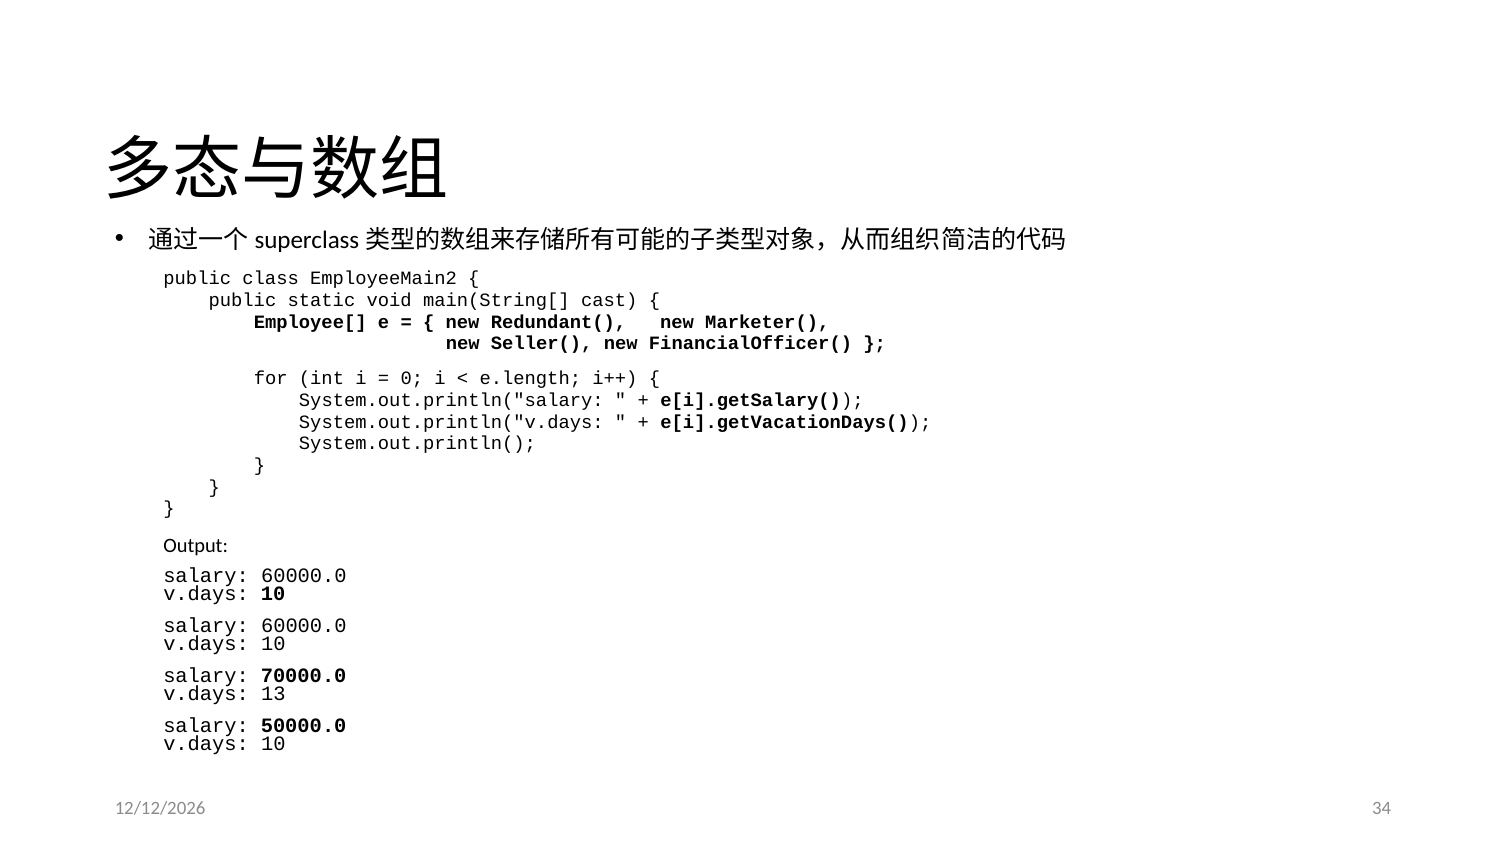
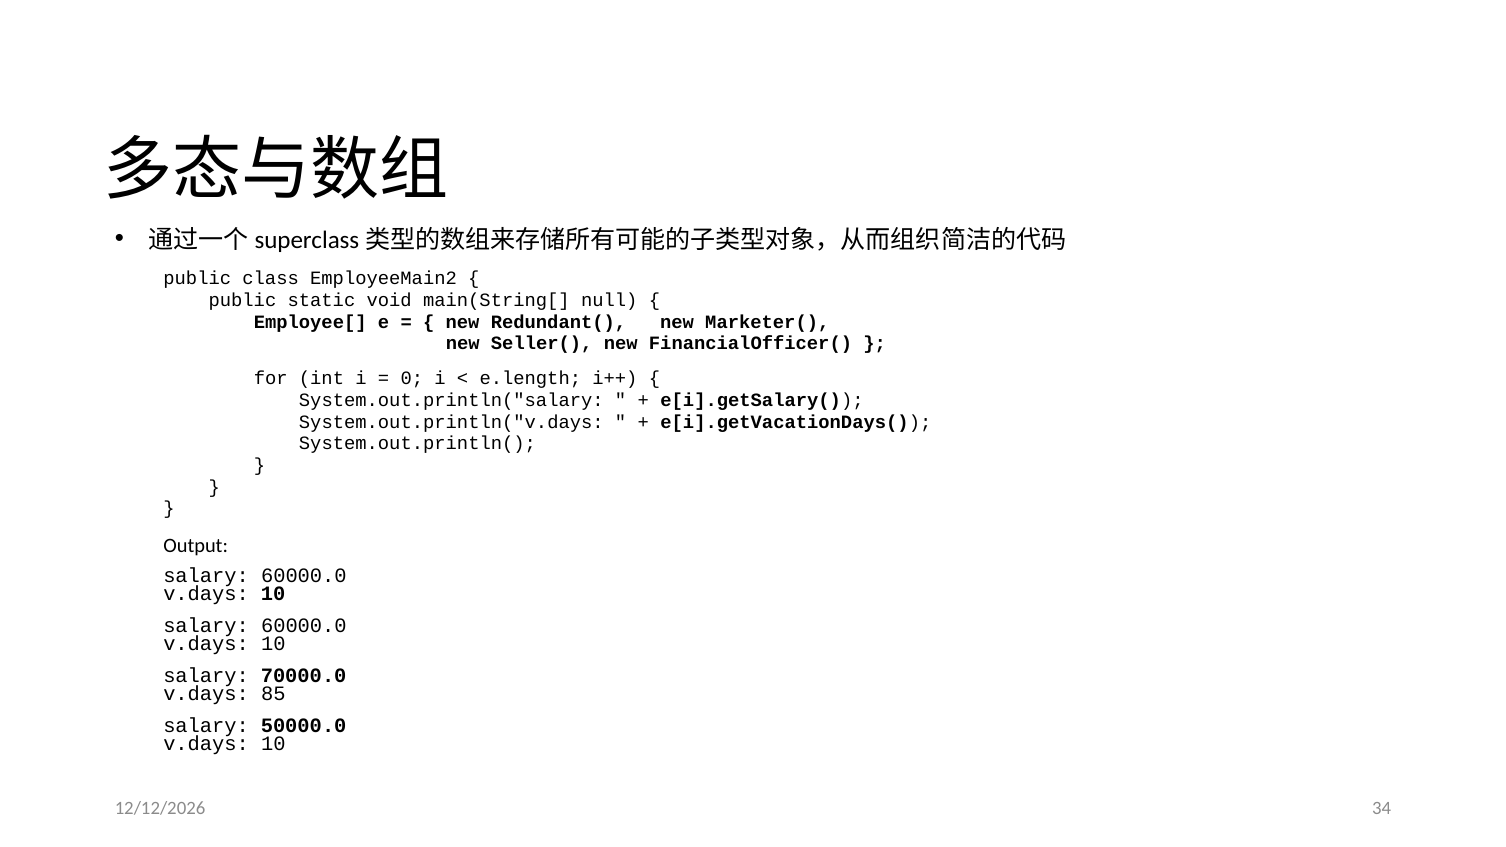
cast: cast -> null
13: 13 -> 85
